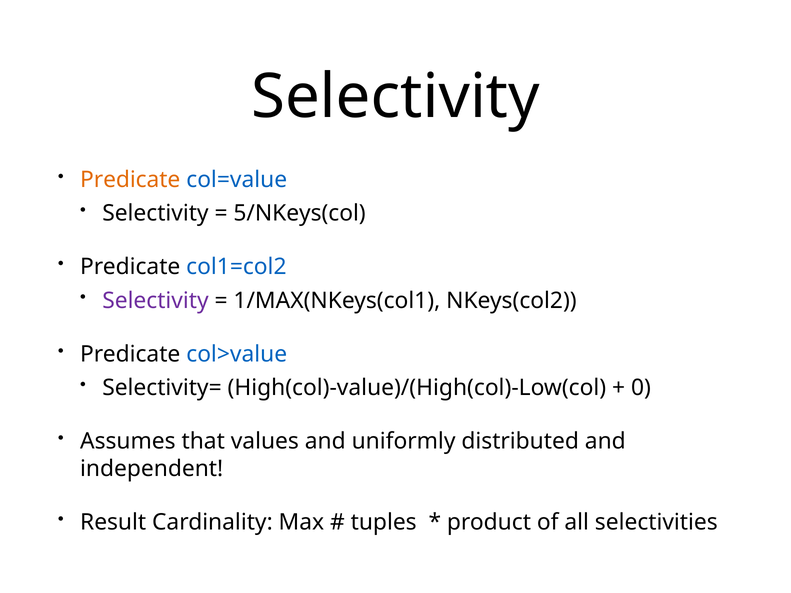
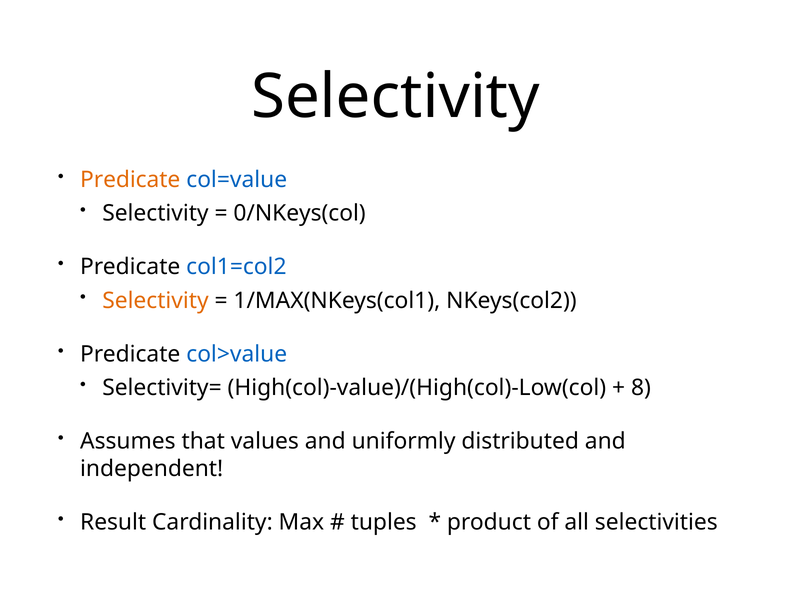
5/NKeys(col: 5/NKeys(col -> 0/NKeys(col
Selectivity at (155, 301) colour: purple -> orange
0: 0 -> 8
